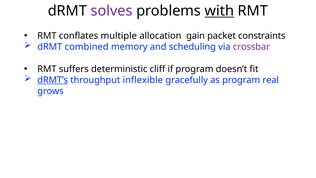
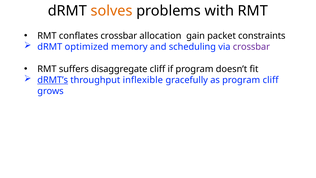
solves colour: purple -> orange
with underline: present -> none
conflates multiple: multiple -> crossbar
combined: combined -> optimized
deterministic: deterministic -> disaggregate
program real: real -> cliff
